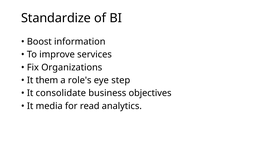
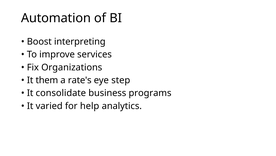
Standardize: Standardize -> Automation
information: information -> interpreting
role's: role's -> rate's
objectives: objectives -> programs
media: media -> varied
read: read -> help
